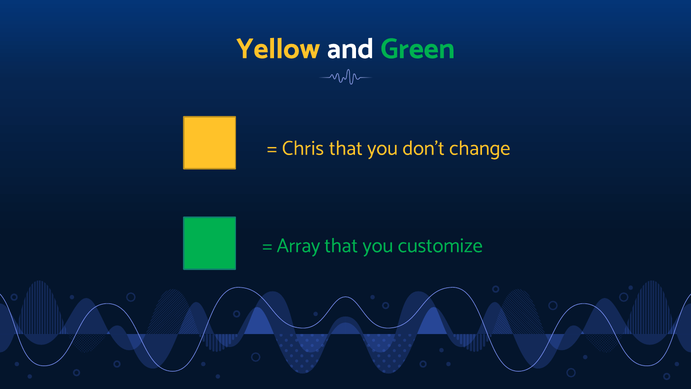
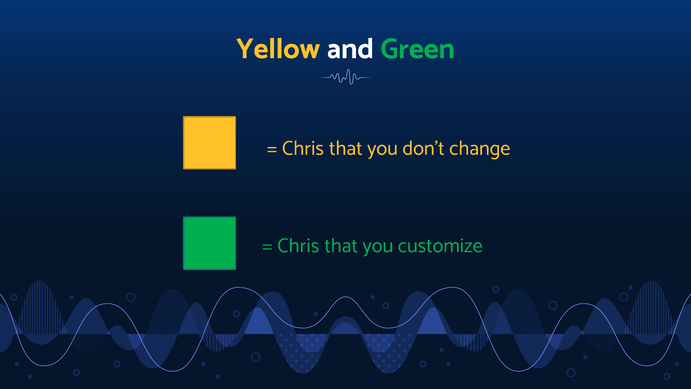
Array at (298, 245): Array -> Chris
